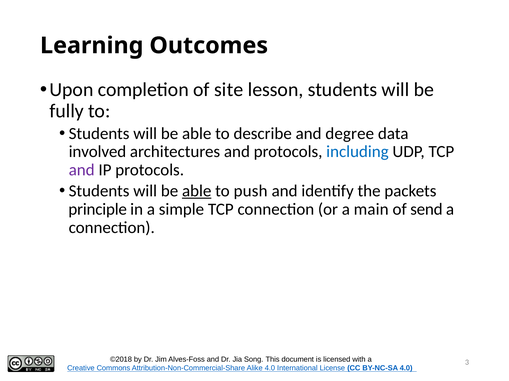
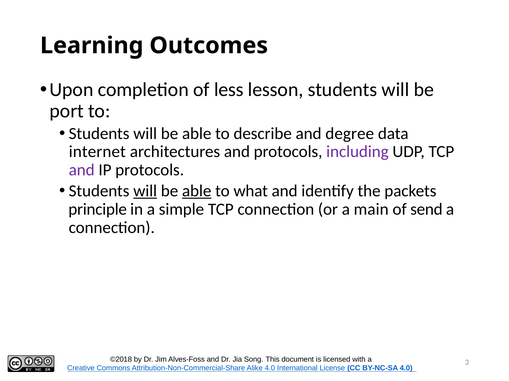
site: site -> less
fully: fully -> port
involved: involved -> internet
including colour: blue -> purple
will at (145, 191) underline: none -> present
push: push -> what
